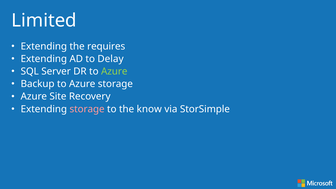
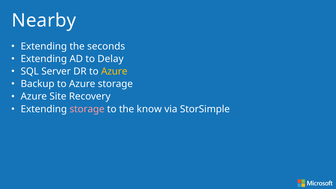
Limited: Limited -> Nearby
requires: requires -> seconds
Azure at (114, 71) colour: light green -> yellow
